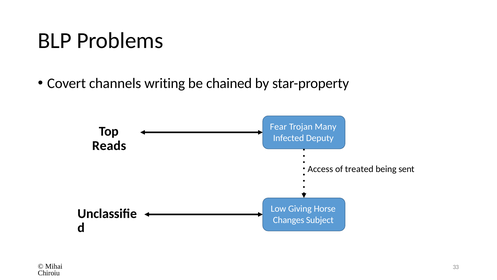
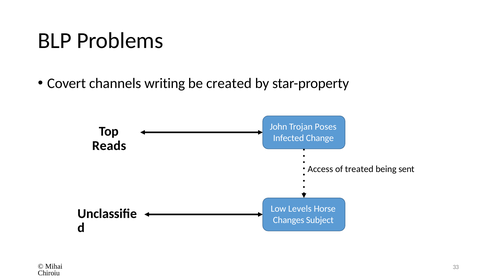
chained: chained -> created
Fear: Fear -> John
Many: Many -> Poses
Deputy: Deputy -> Change
Giving: Giving -> Levels
